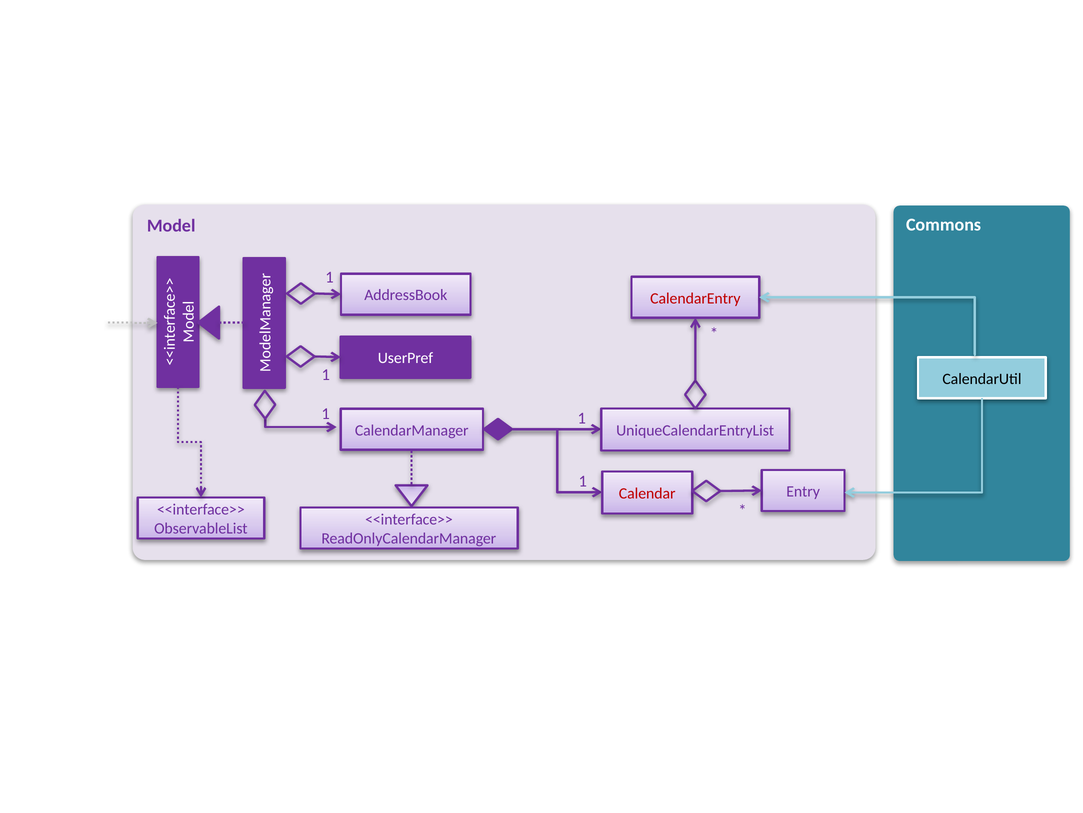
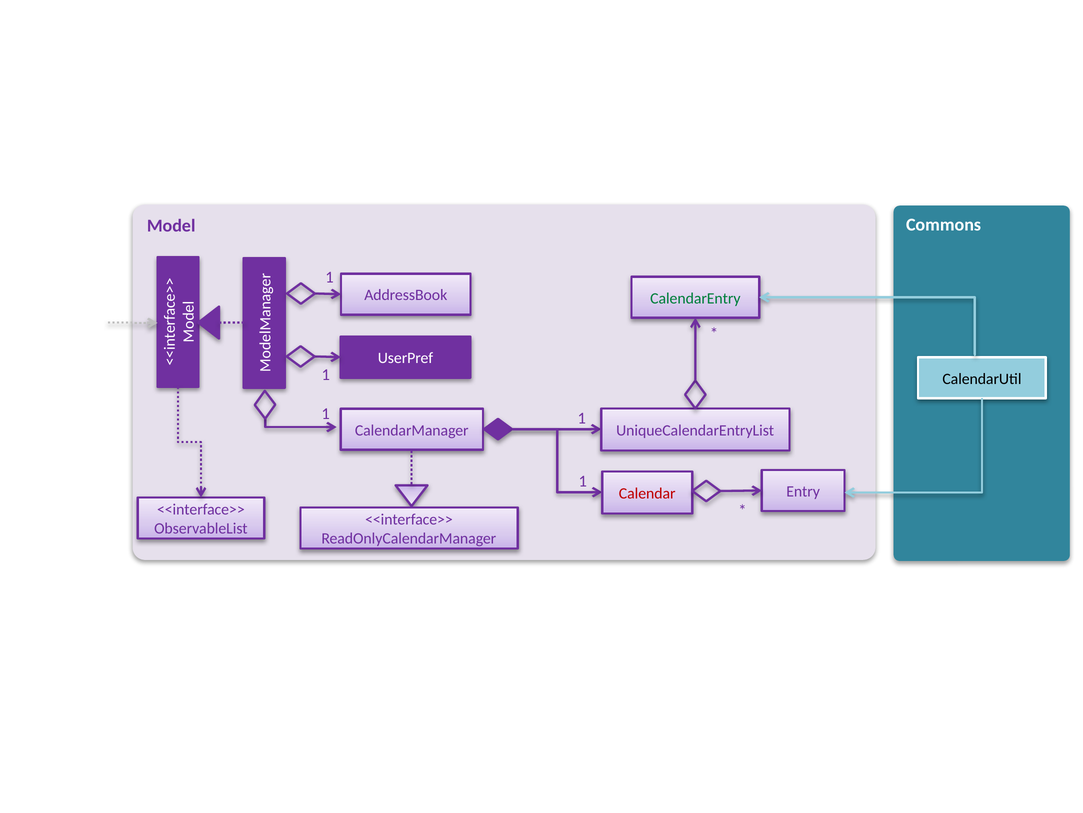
CalendarEntry colour: red -> green
